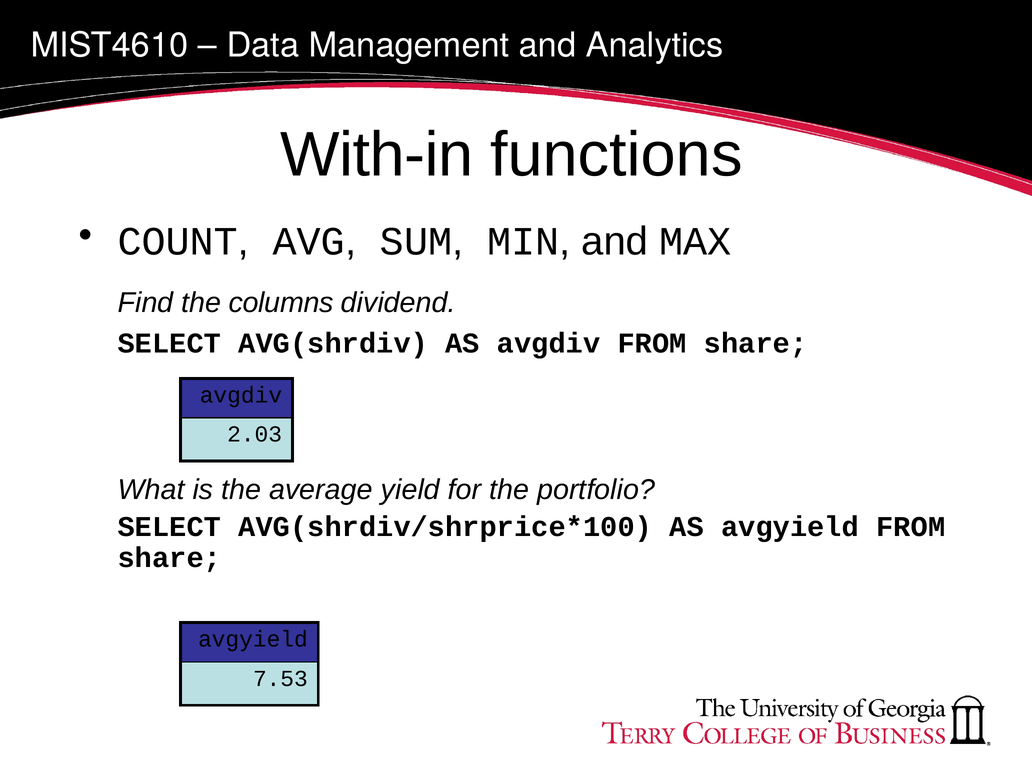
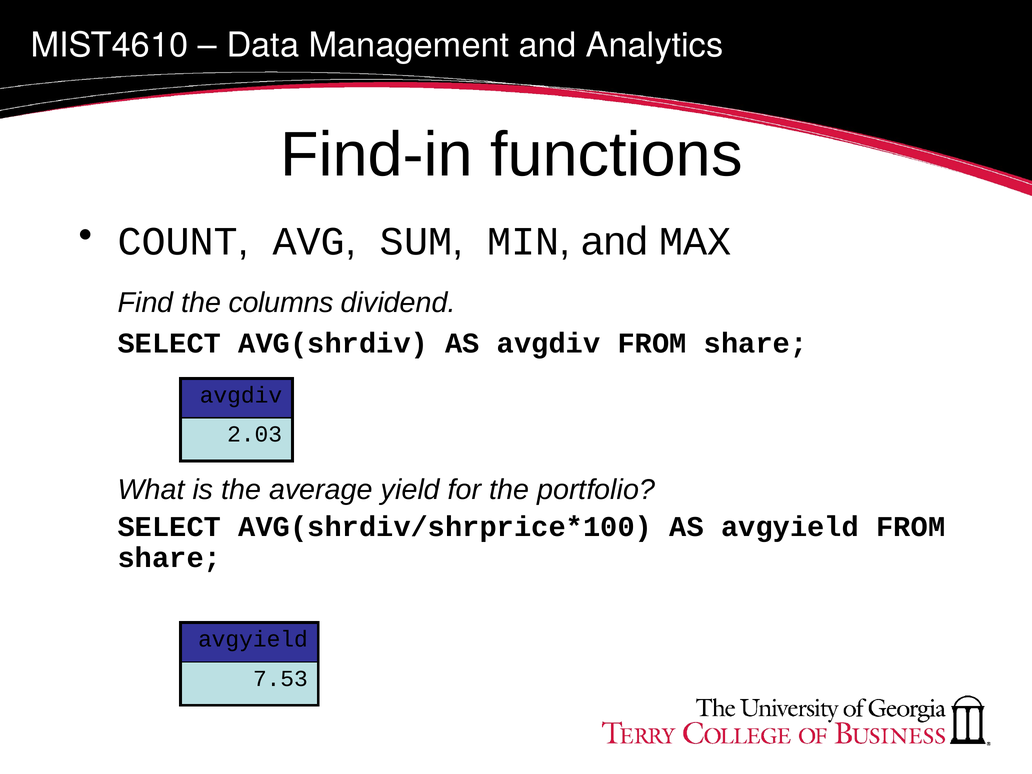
With-in: With-in -> Find-in
